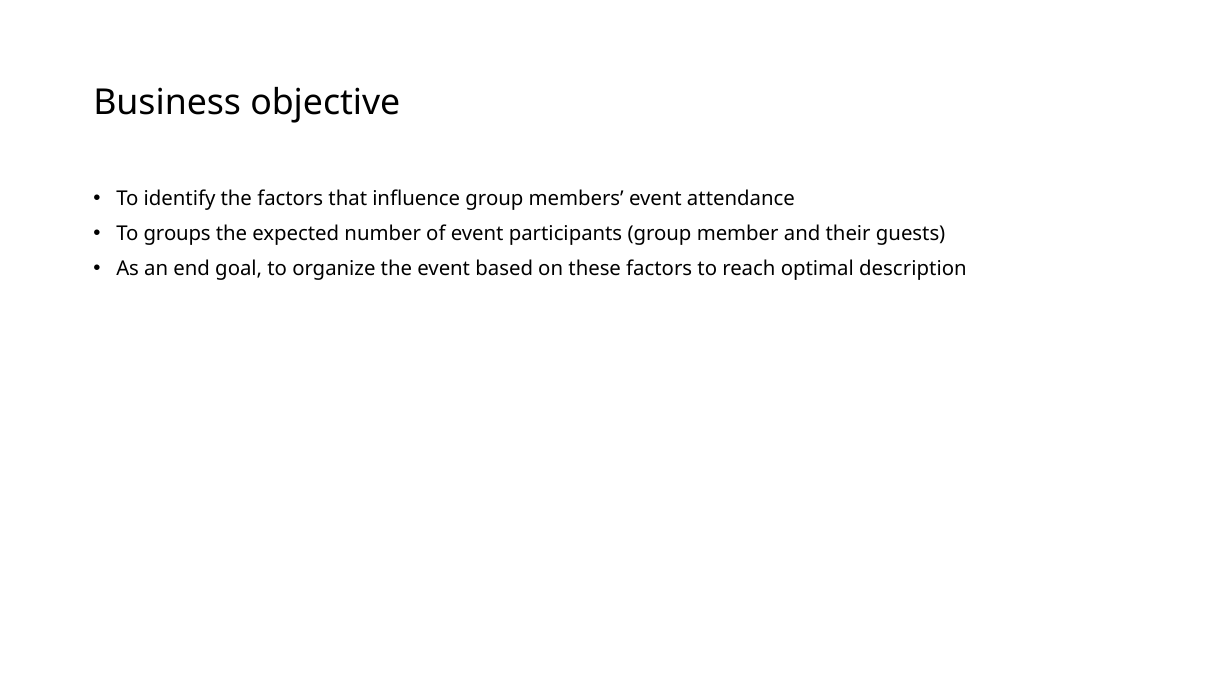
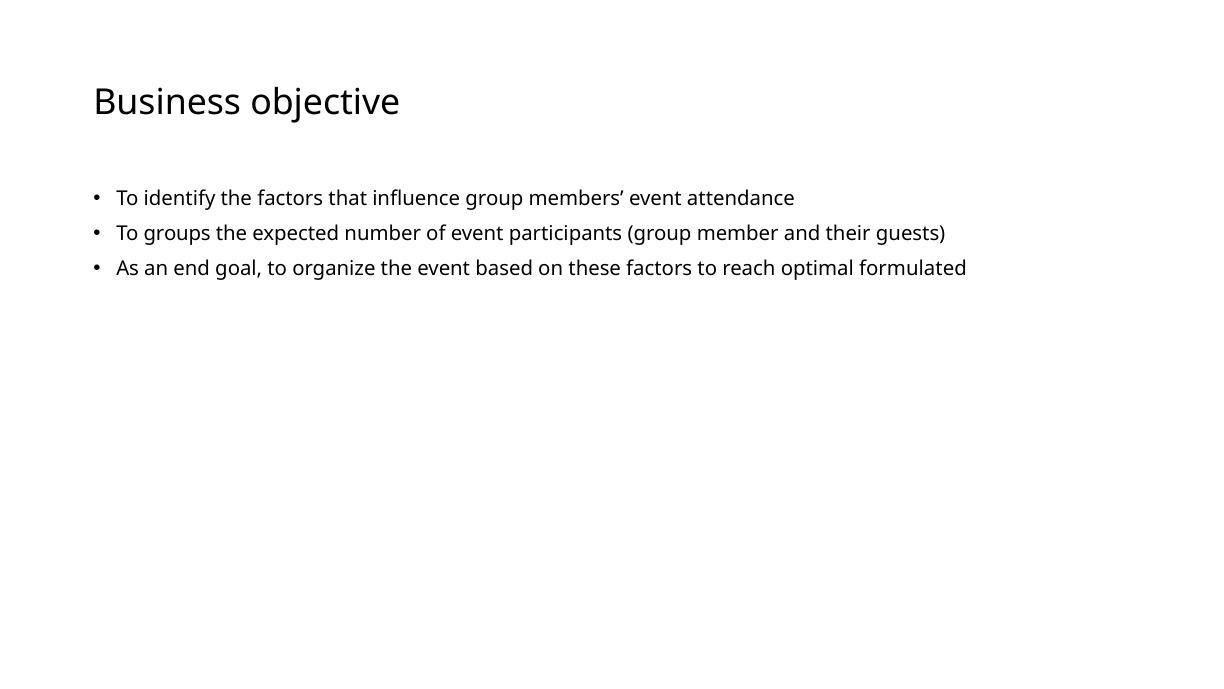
description: description -> formulated
